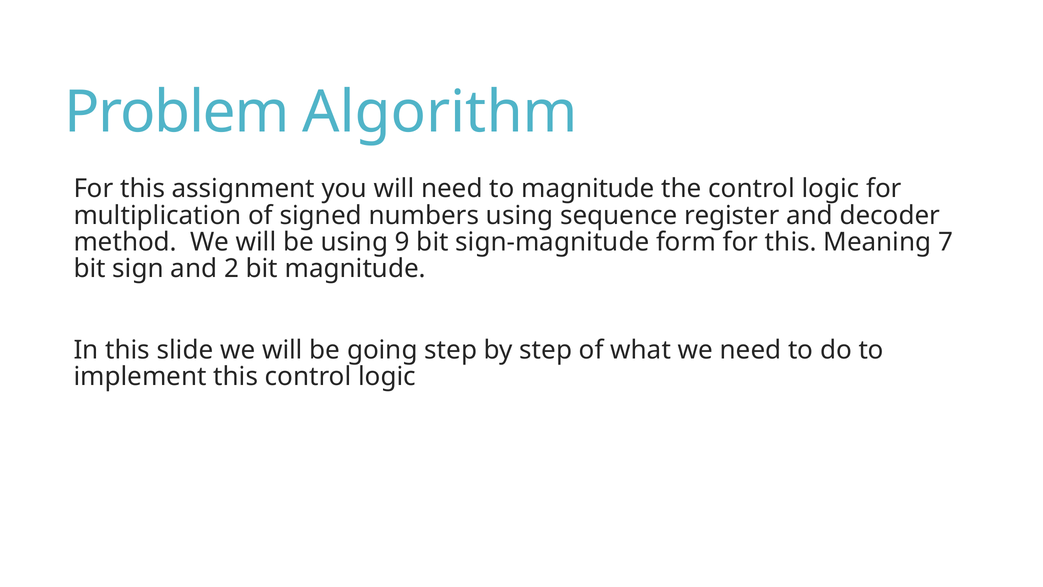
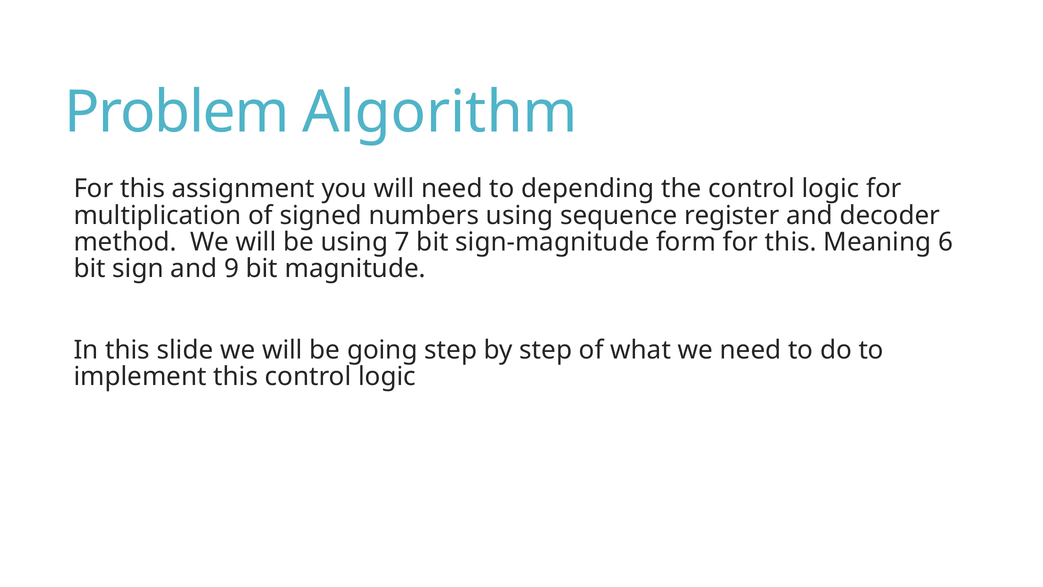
to magnitude: magnitude -> depending
9: 9 -> 7
7: 7 -> 6
2: 2 -> 9
